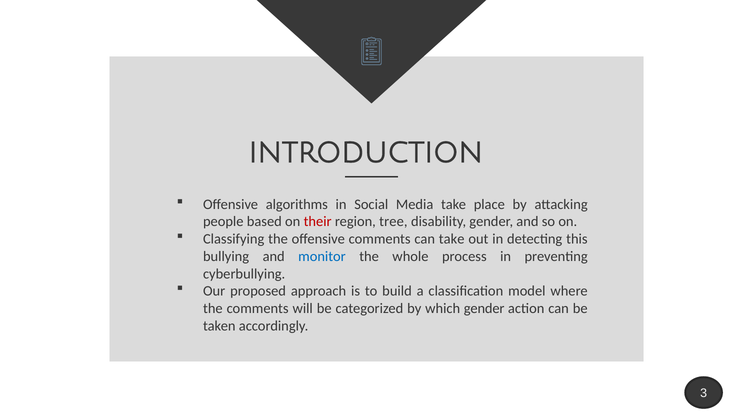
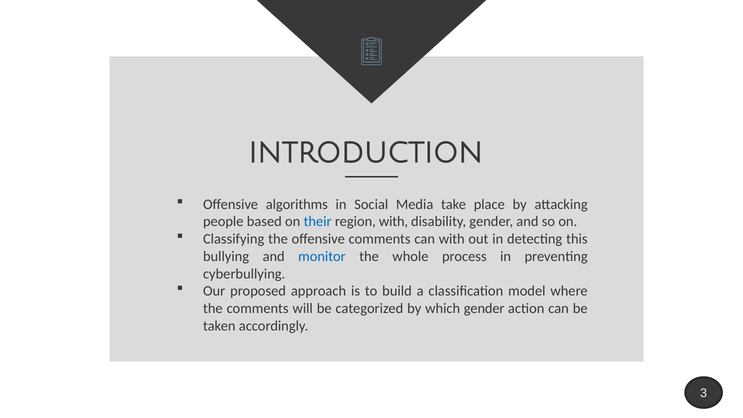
their colour: red -> blue
region tree: tree -> with
can take: take -> with
